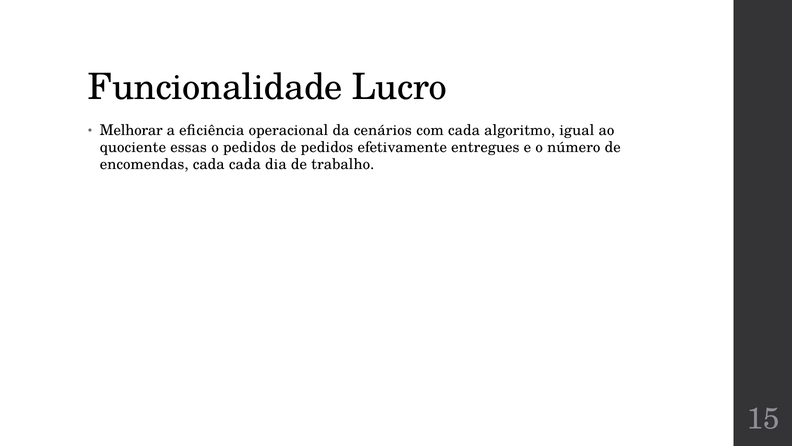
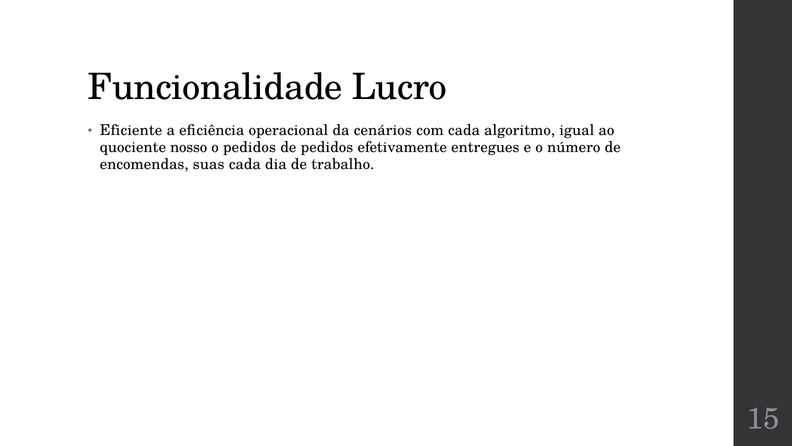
Melhorar: Melhorar -> Eficiente
essas: essas -> nosso
encomendas cada: cada -> suas
